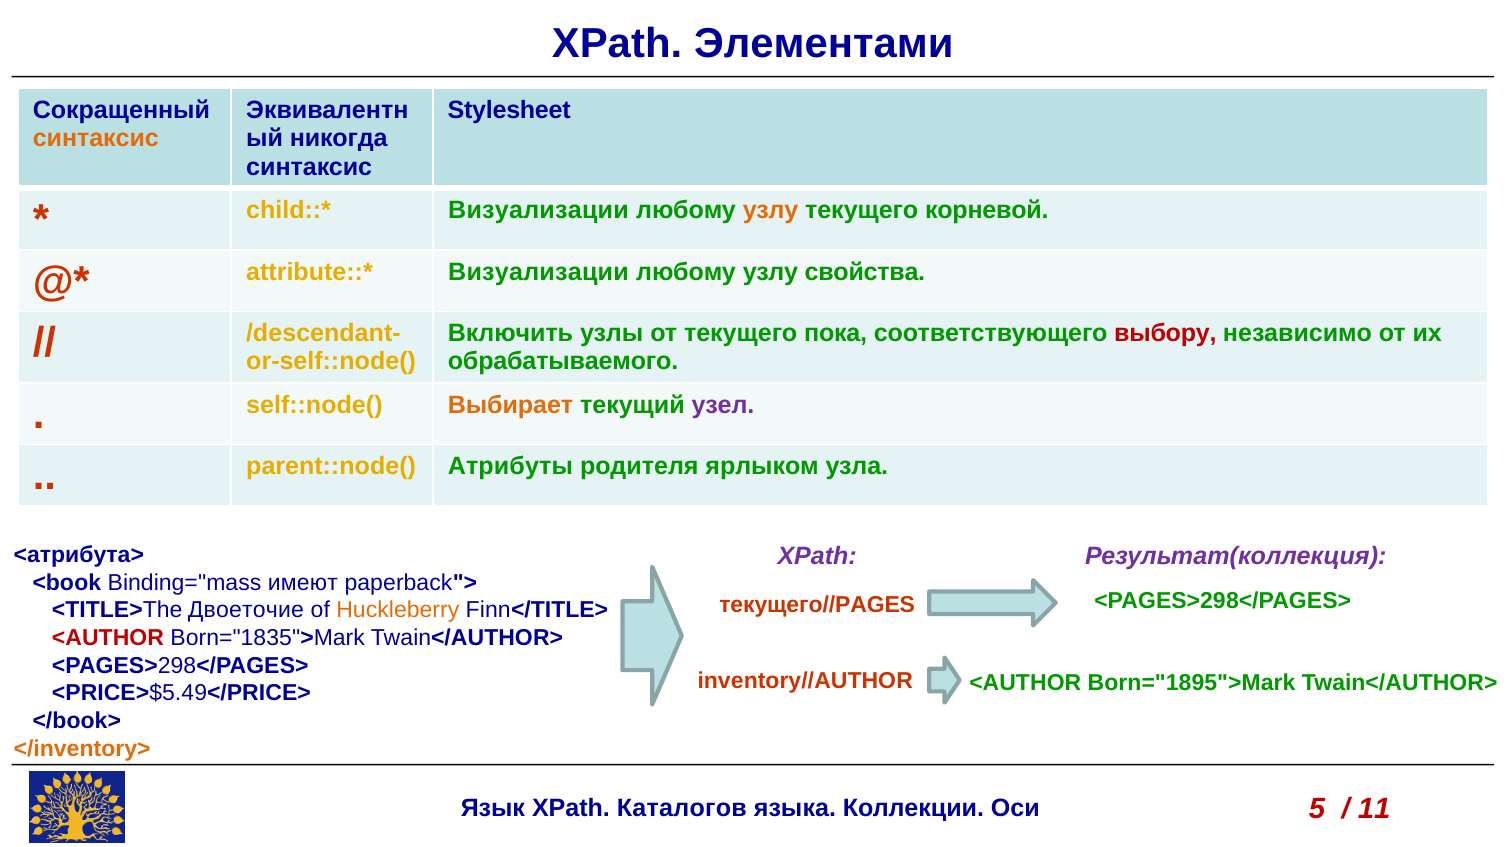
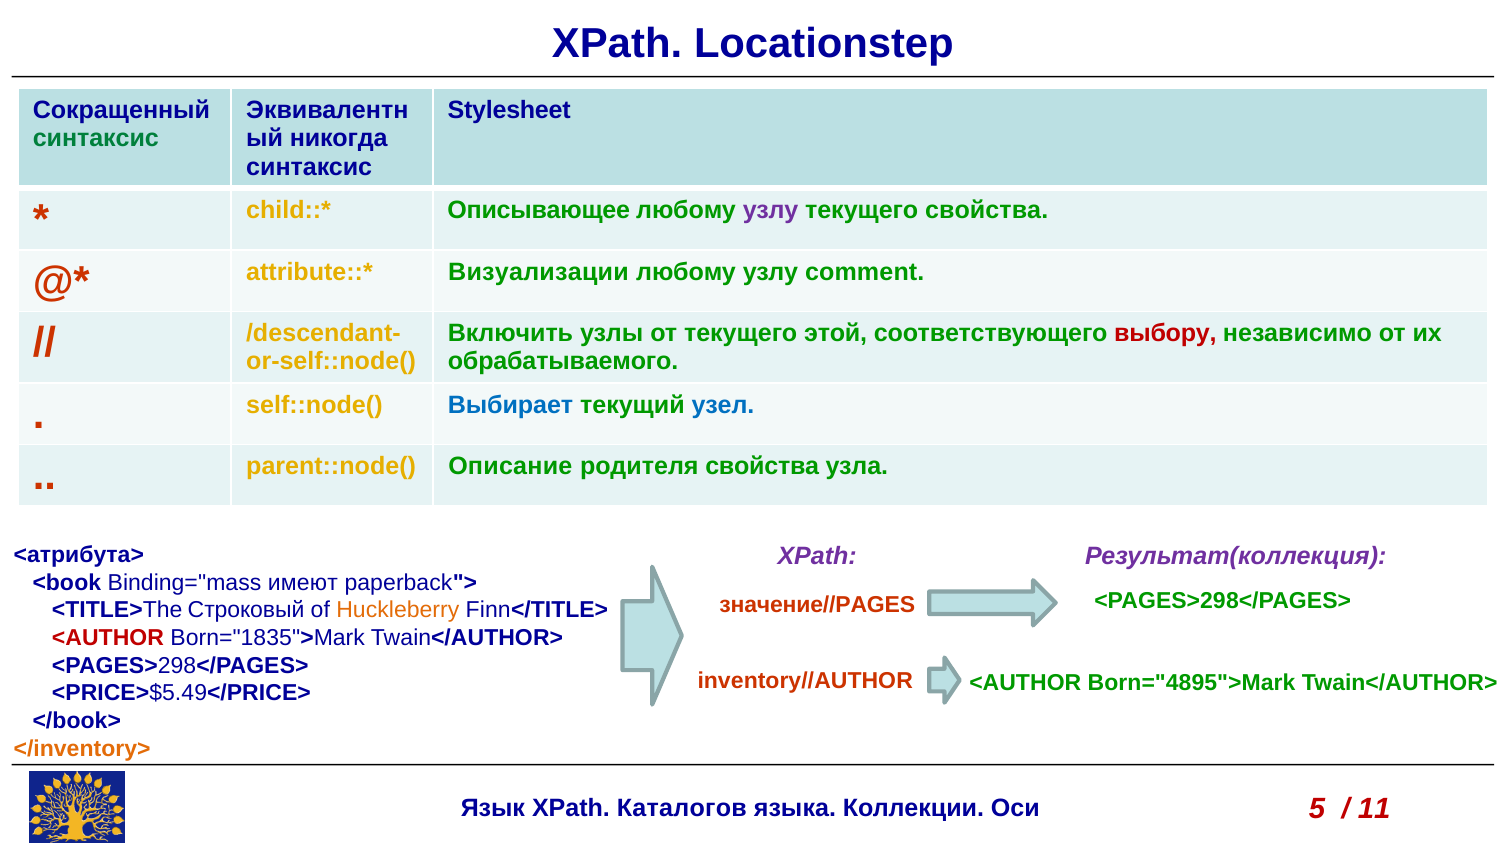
Элементами: Элементами -> Locationstep
синтаксис at (96, 139) colour: orange -> green
Визуализации at (538, 210): Визуализации -> Описывающее
узлу at (771, 210) colour: orange -> purple
текущего корневой: корневой -> свойства
свойства: свойства -> comment
пока: пока -> этой
Выбирает colour: orange -> blue
узел colour: purple -> blue
Атрибуты: Атрибуты -> Описание
родителя ярлыком: ярлыком -> свойства
текущего//PAGES: текущего//PAGES -> значение//PAGES
Двоеточие: Двоеточие -> Строковый
Born="1895">Mark: Born="1895">Mark -> Born="4895">Mark
